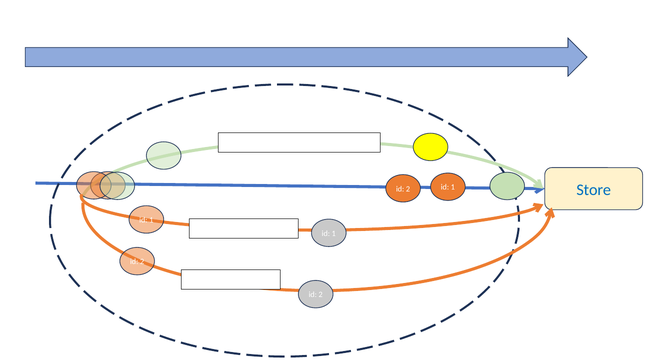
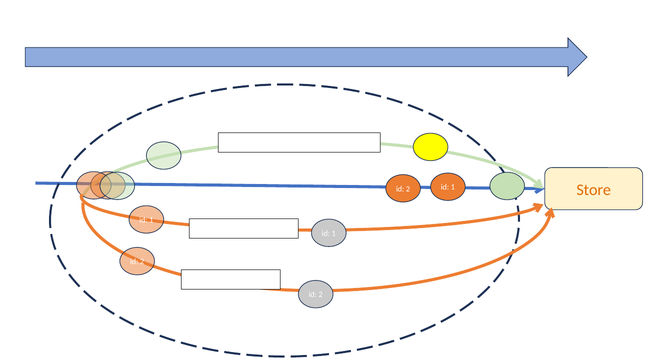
Store colour: blue -> orange
